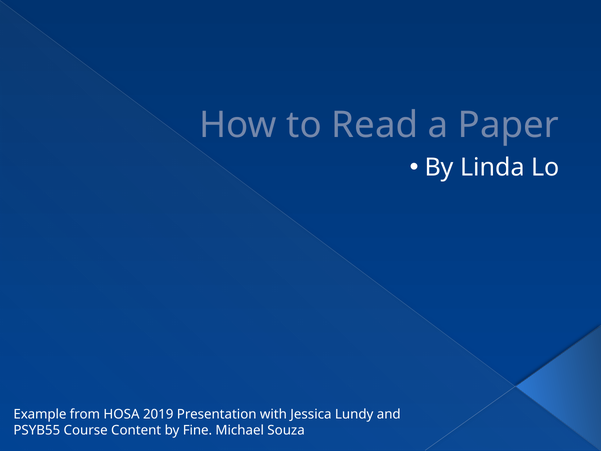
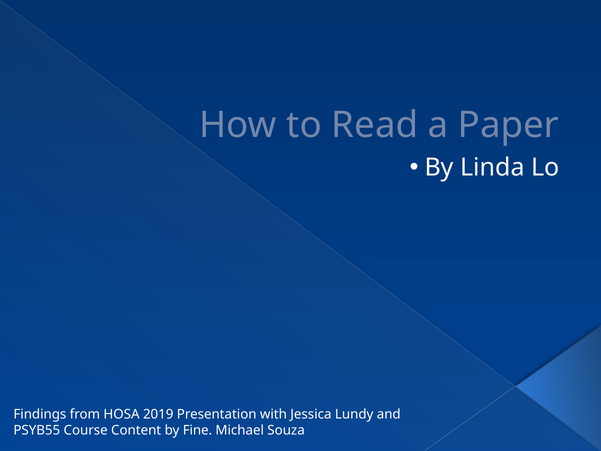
Example: Example -> Findings
